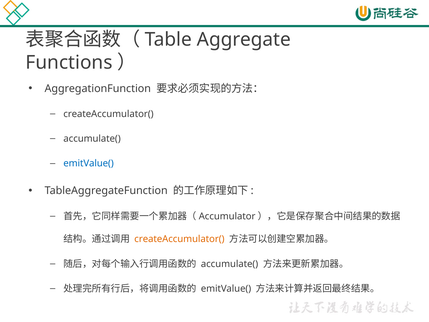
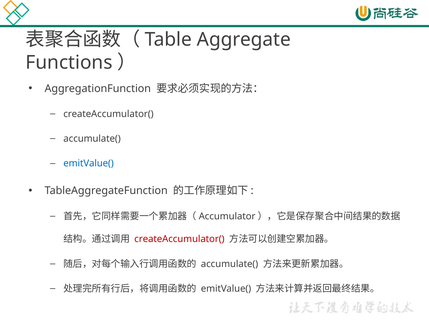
createAccumulator( at (179, 239) colour: orange -> red
